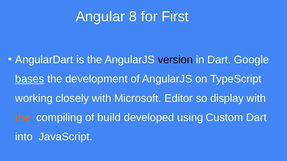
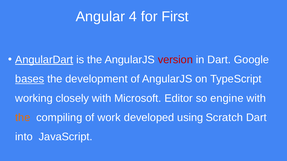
8: 8 -> 4
AngularDart underline: none -> present
version colour: black -> red
display: display -> engine
build: build -> work
Custom: Custom -> Scratch
